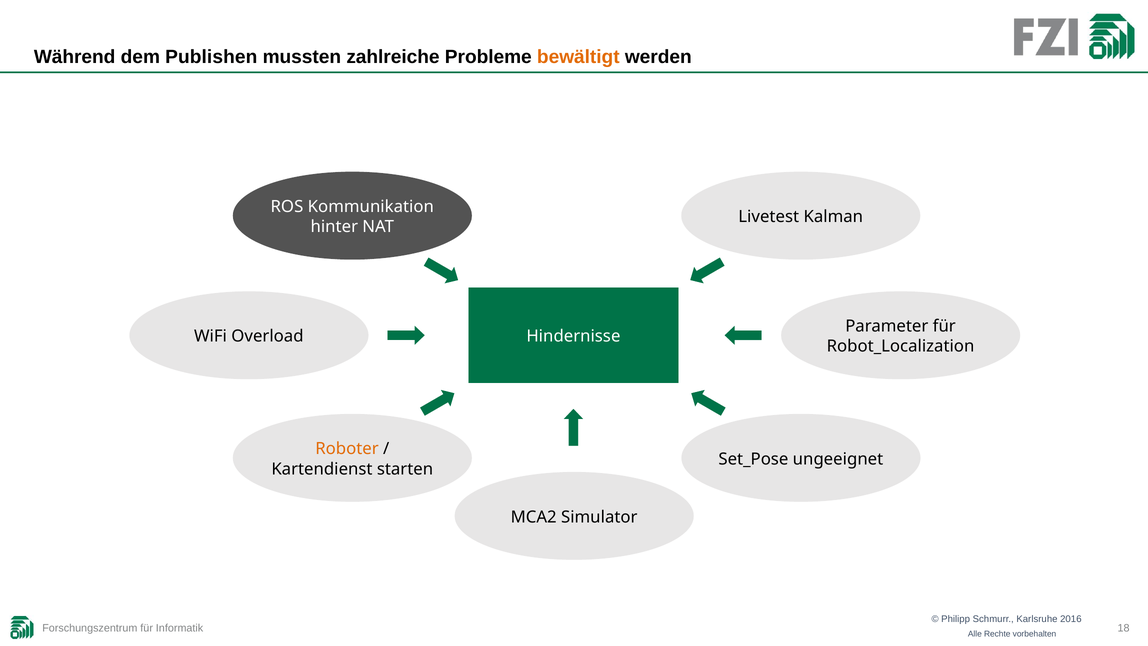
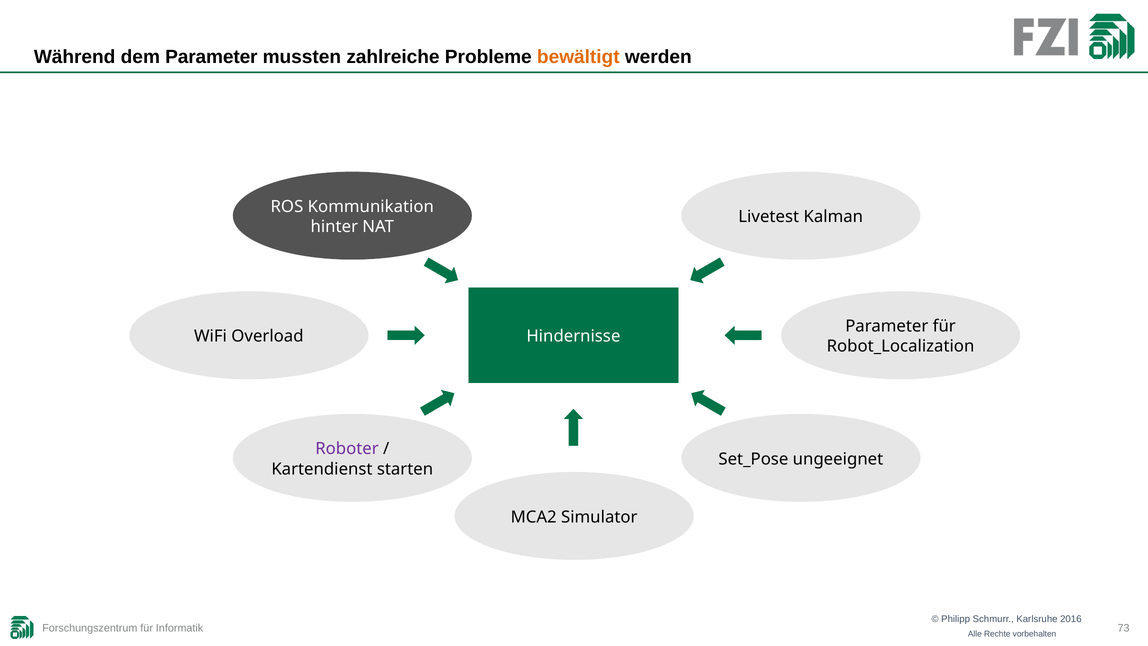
dem Publishen: Publishen -> Parameter
Roboter colour: orange -> purple
18: 18 -> 73
